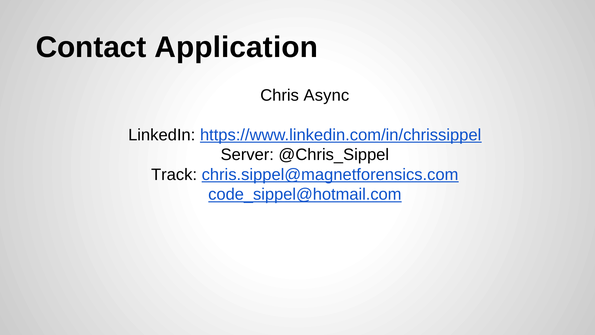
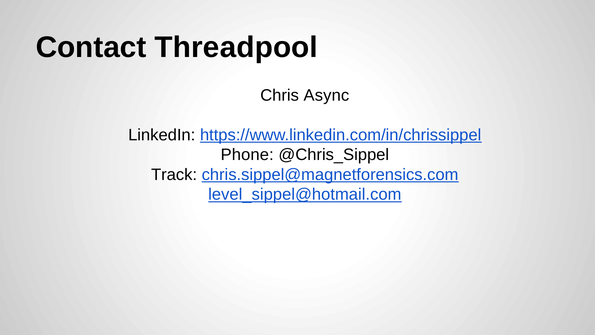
Application: Application -> Threadpool
Server: Server -> Phone
code_sippel@hotmail.com: code_sippel@hotmail.com -> level_sippel@hotmail.com
